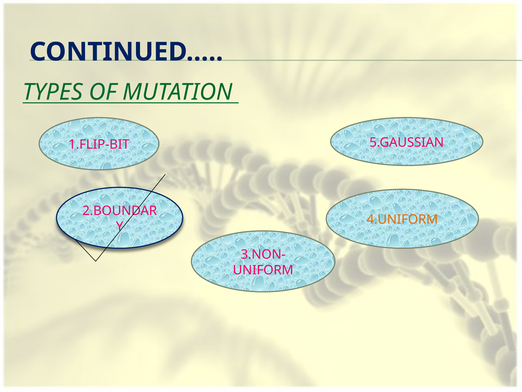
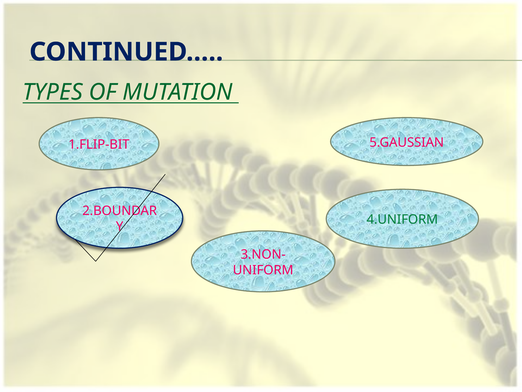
4.UNIFORM colour: orange -> green
